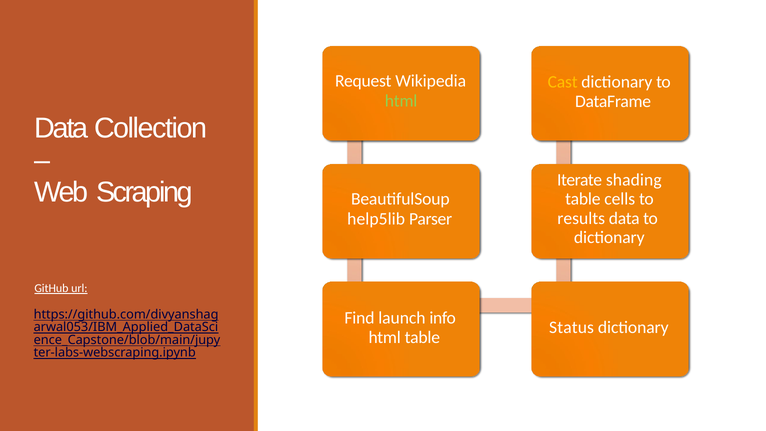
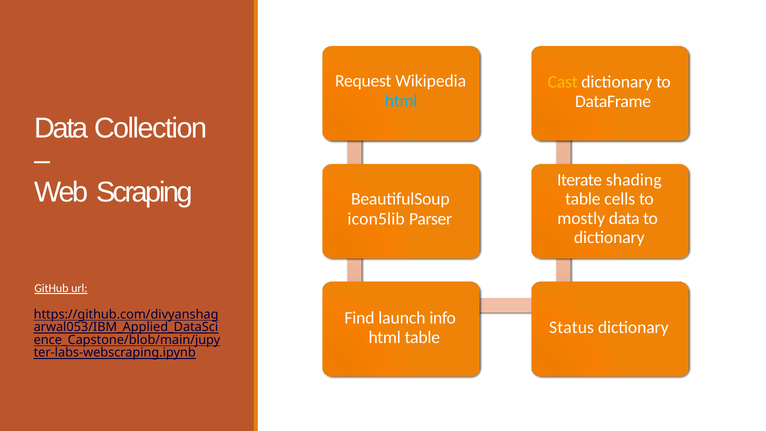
html at (401, 101) colour: light green -> light blue
results: results -> mostly
help5lib: help5lib -> icon5lib
